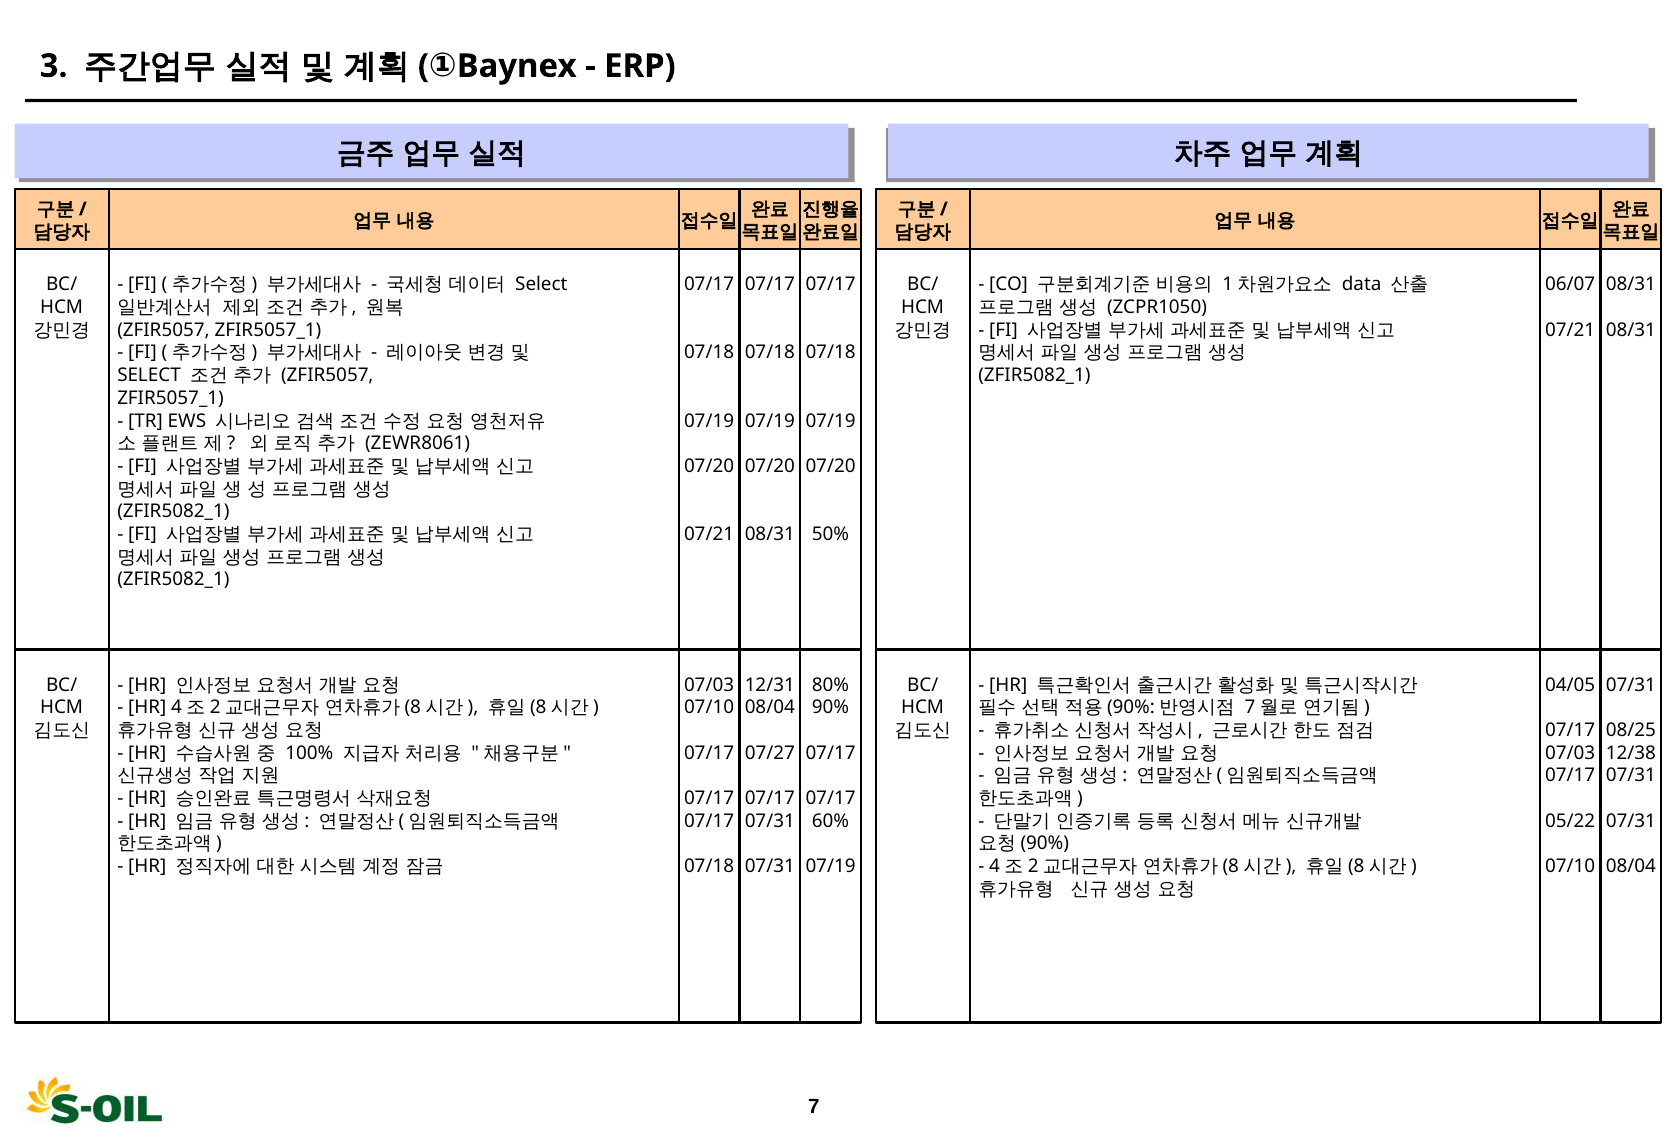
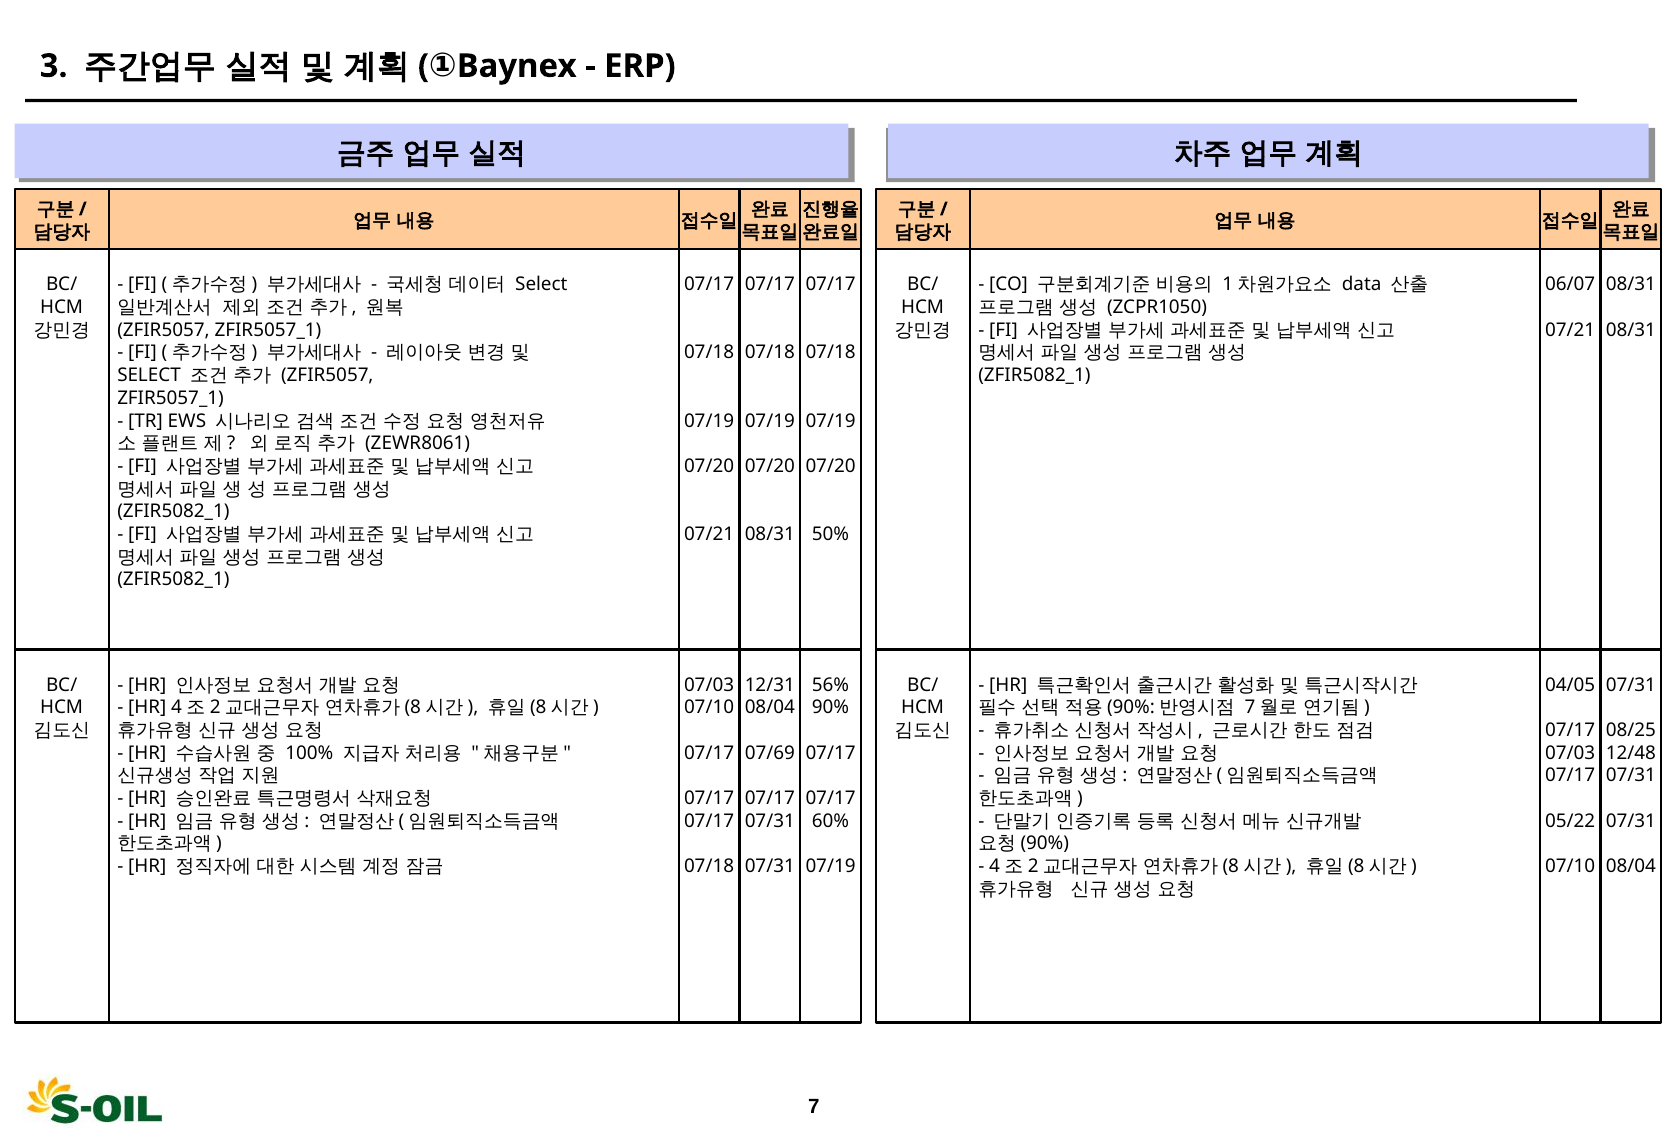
80%: 80% -> 56%
07/27: 07/27 -> 07/69
12/38: 12/38 -> 12/48
